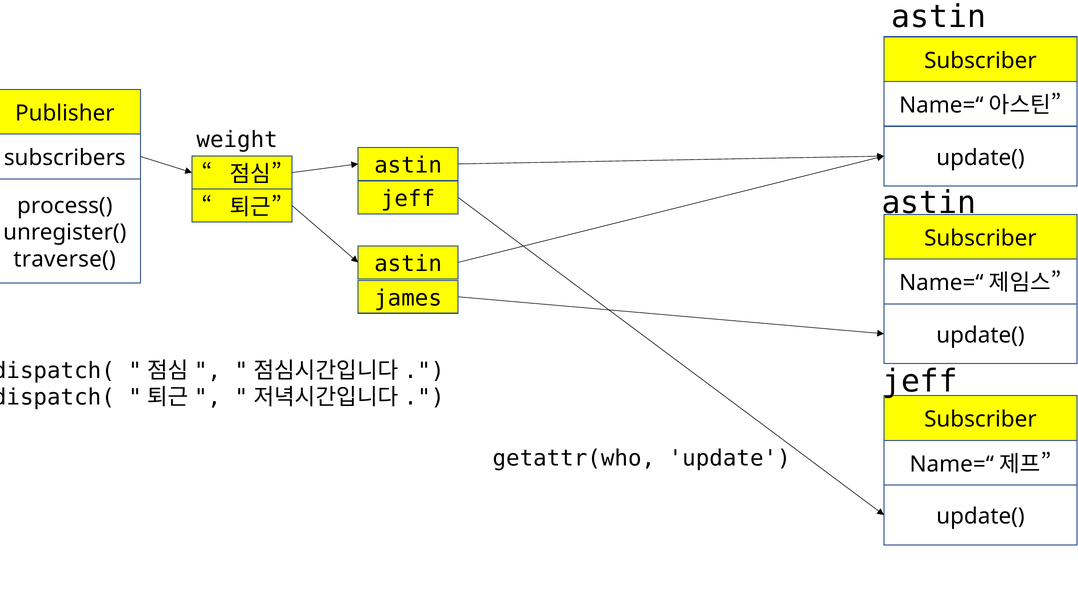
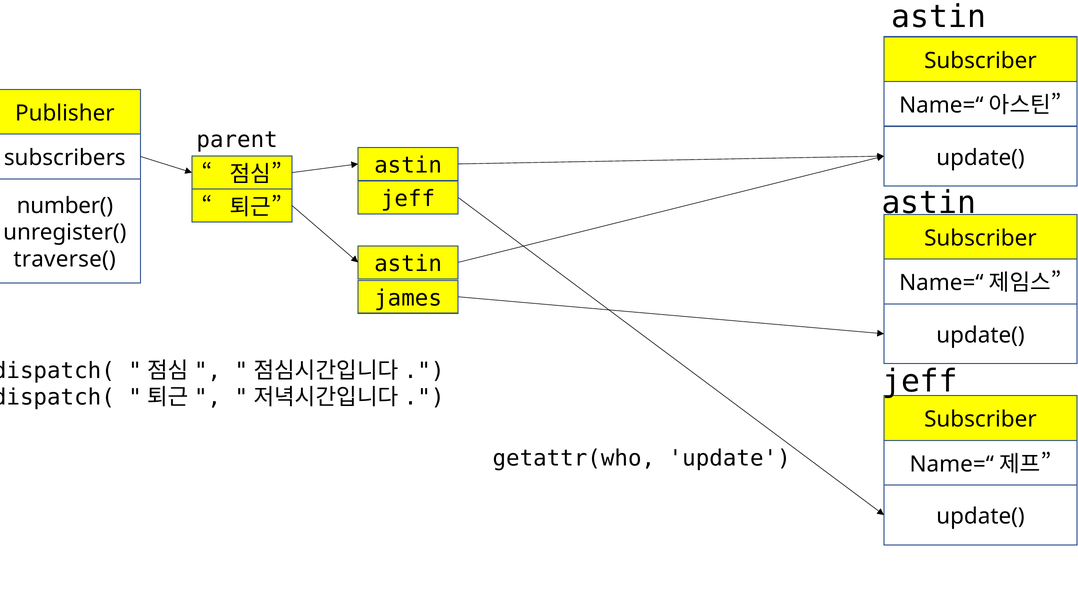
weight: weight -> parent
process(: process( -> number(
